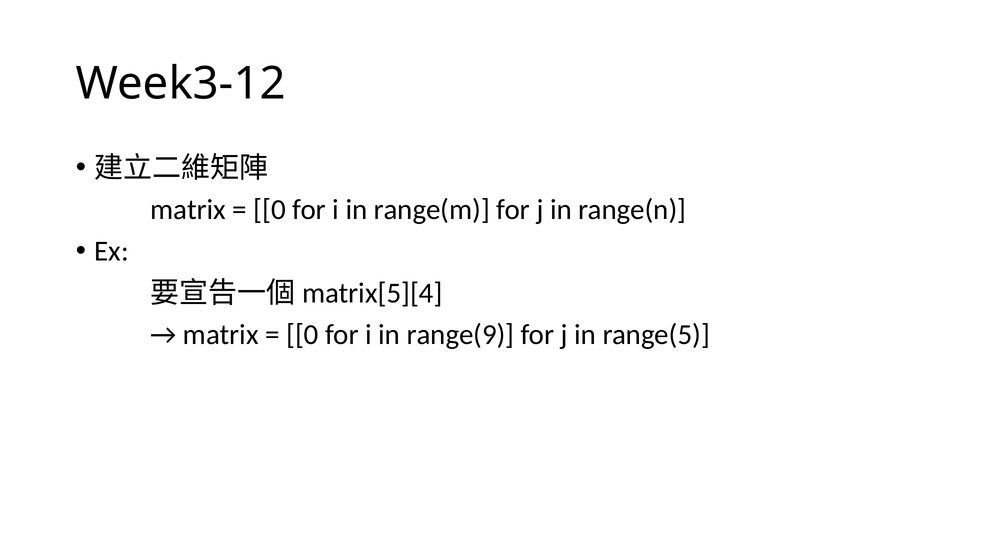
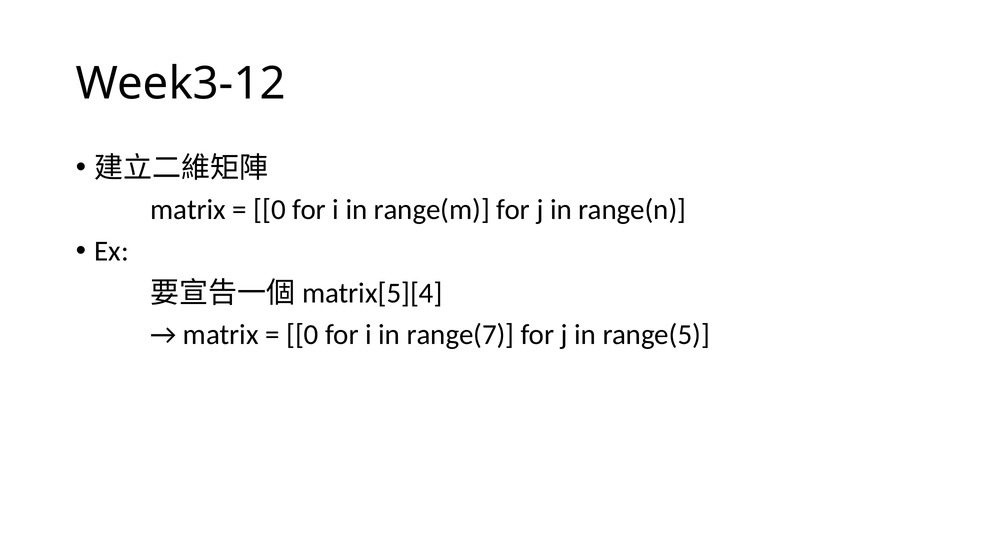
range(9: range(9 -> range(7
